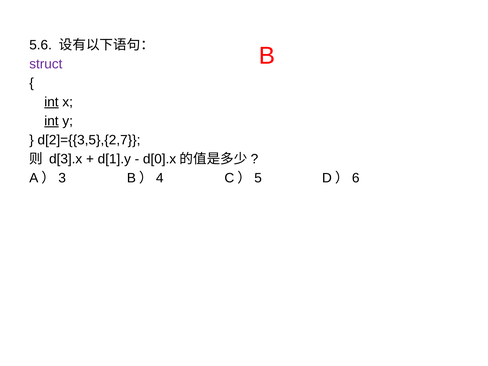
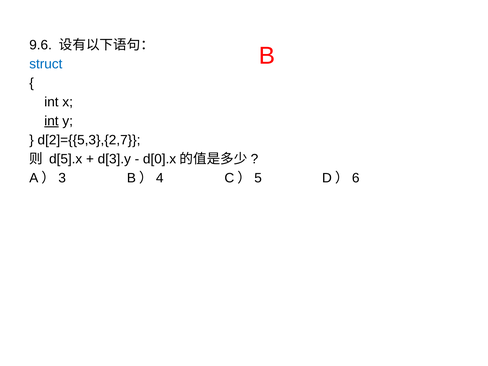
5.6: 5.6 -> 9.6
struct colour: purple -> blue
int at (51, 102) underline: present -> none
d[2]={{3,5},{2,7: d[2]={{3,5},{2,7 -> d[2]={{5,3},{2,7
d[3].x: d[3].x -> d[5].x
d[1].y: d[1].y -> d[3].y
